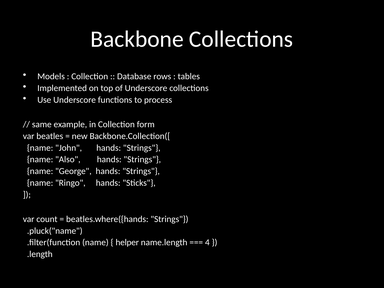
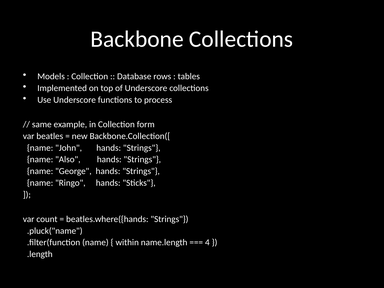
helper: helper -> within
